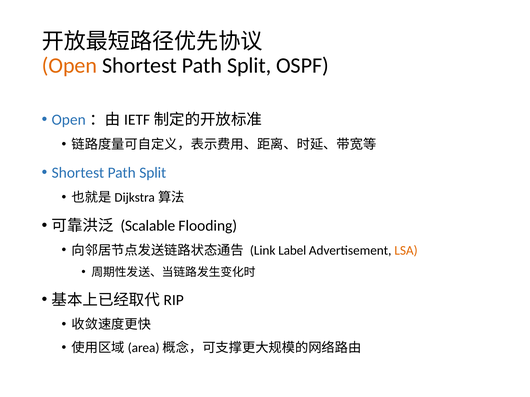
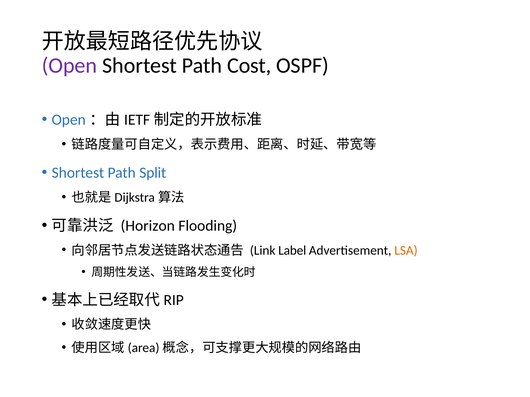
Open colour: orange -> purple
Split at (249, 66): Split -> Cost
Scalable: Scalable -> Horizon
